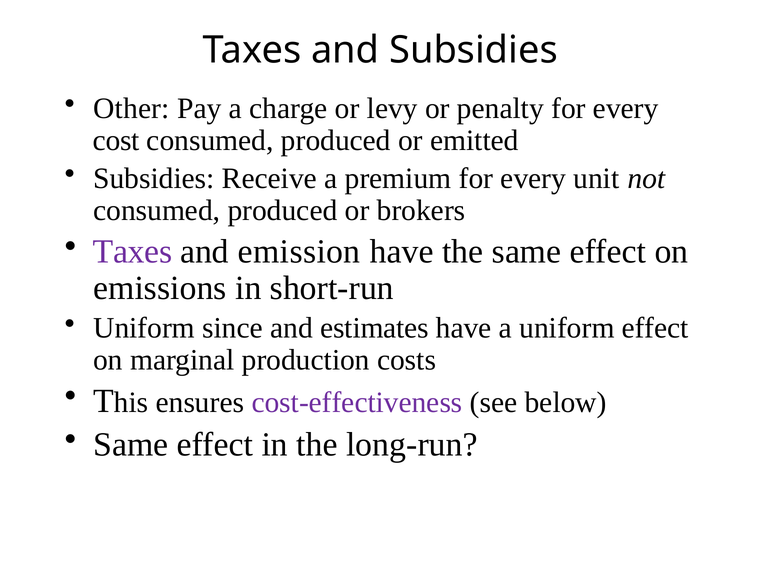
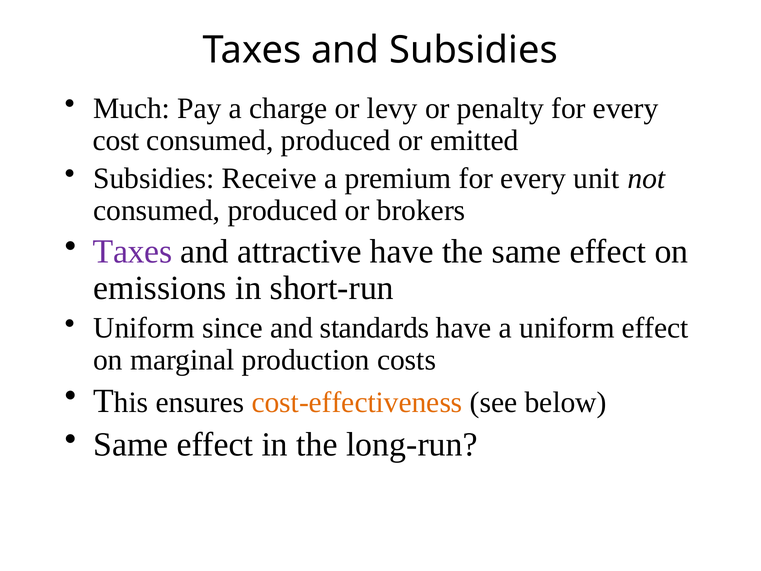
Other: Other -> Much
emission: emission -> attractive
estimates: estimates -> standards
cost-effectiveness colour: purple -> orange
